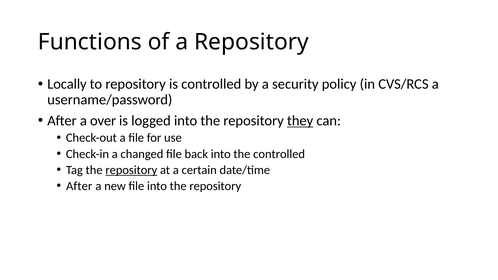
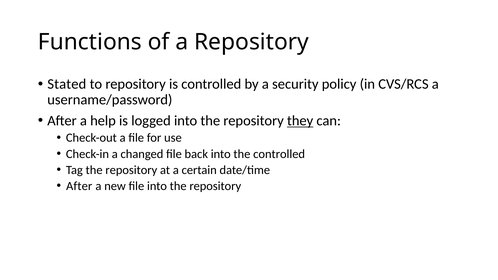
Locally: Locally -> Stated
over: over -> help
repository at (131, 170) underline: present -> none
